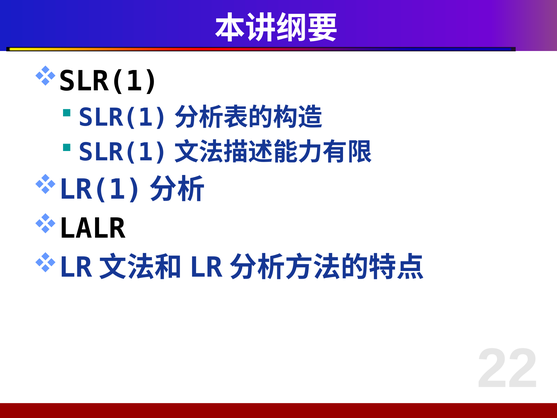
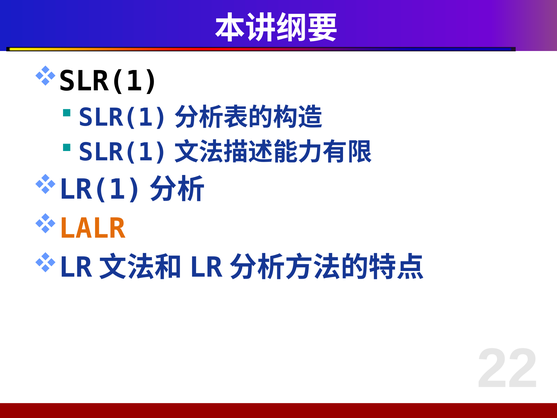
LALR colour: black -> orange
